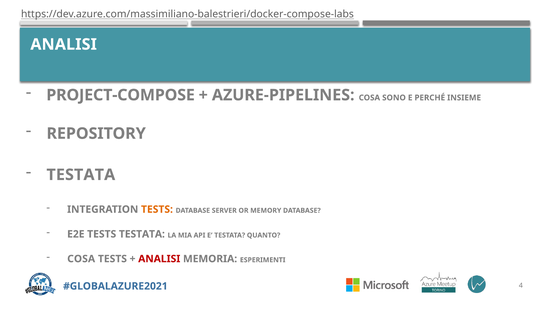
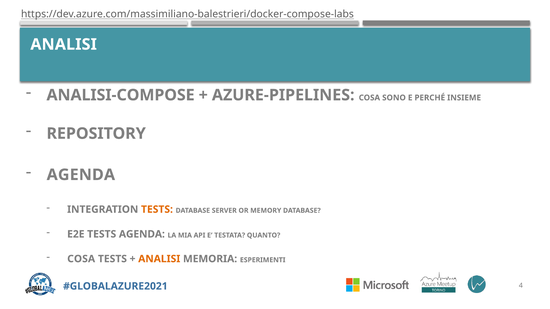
PROJECT-COMPOSE: PROJECT-COMPOSE -> ANALISI-COMPOSE
TESTATA at (81, 175): TESTATA -> AGENDA
TESTS TESTATA: TESTATA -> AGENDA
ANALISI at (159, 259) colour: red -> orange
